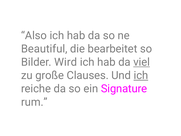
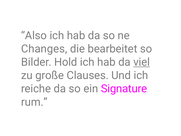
Beautiful: Beautiful -> Changes
Wird: Wird -> Hold
ich at (141, 75) underline: present -> none
